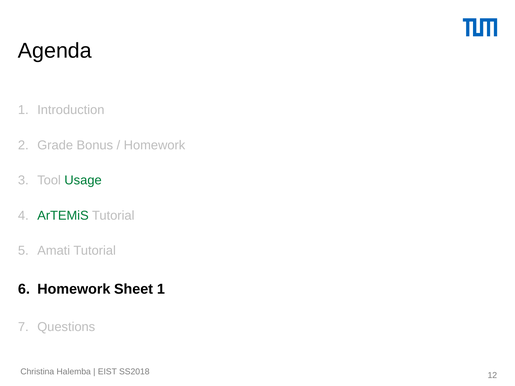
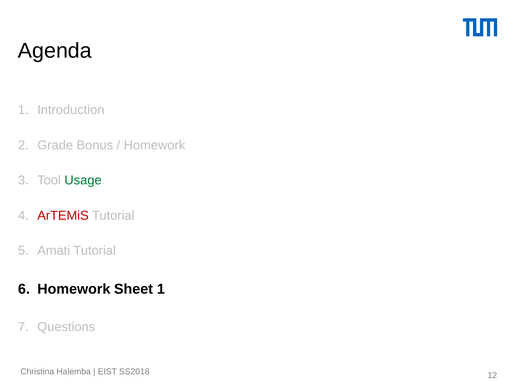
ArTEMiS colour: green -> red
